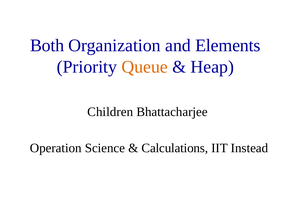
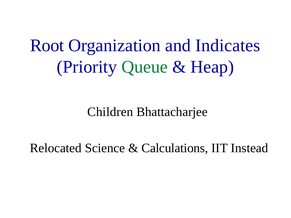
Both: Both -> Root
Elements: Elements -> Indicates
Queue colour: orange -> green
Operation: Operation -> Relocated
